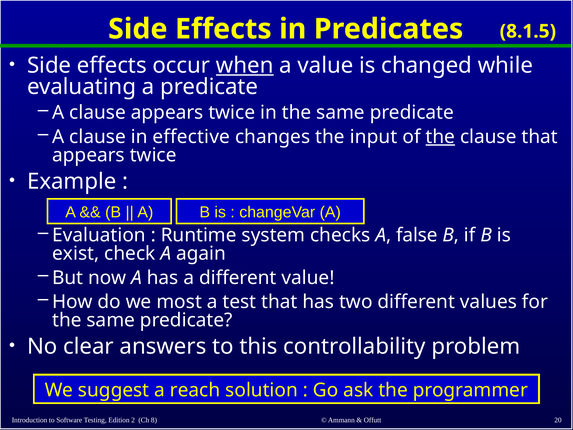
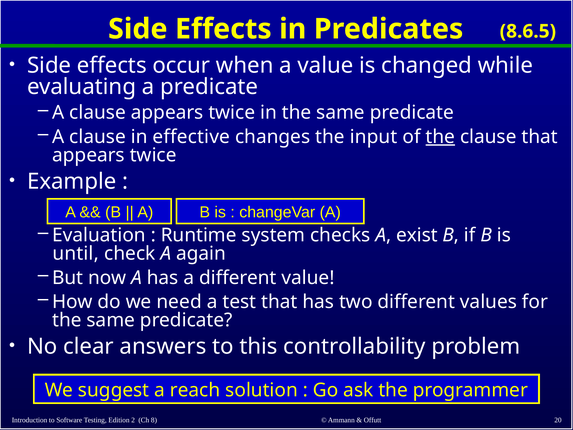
8.1.5: 8.1.5 -> 8.6.5
when underline: present -> none
false: false -> exist
exist: exist -> until
most: most -> need
